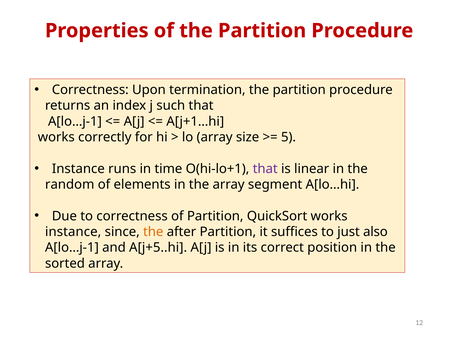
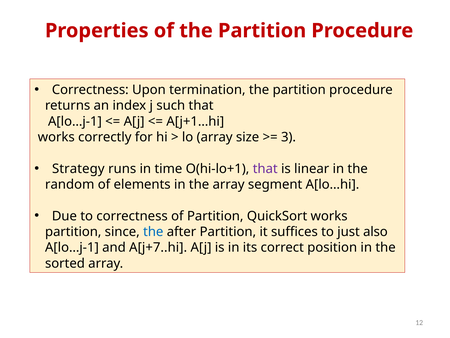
5: 5 -> 3
Instance at (78, 168): Instance -> Strategy
instance at (73, 231): instance -> partition
the at (153, 231) colour: orange -> blue
A[j+5..hi: A[j+5..hi -> A[j+7..hi
